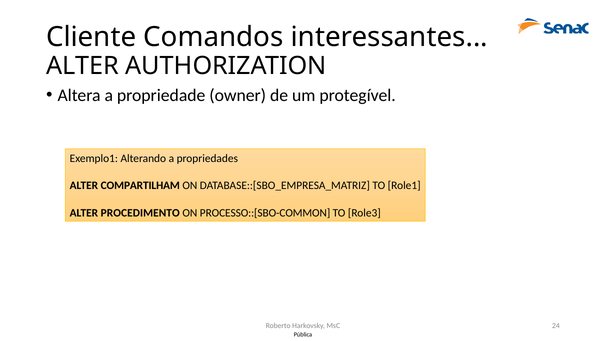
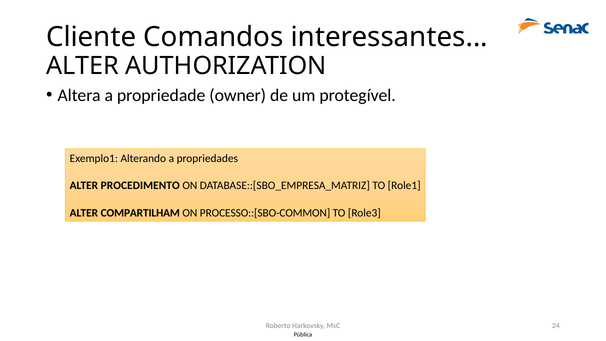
COMPARTILHAM: COMPARTILHAM -> PROCEDIMENTO
PROCEDIMENTO: PROCEDIMENTO -> COMPARTILHAM
